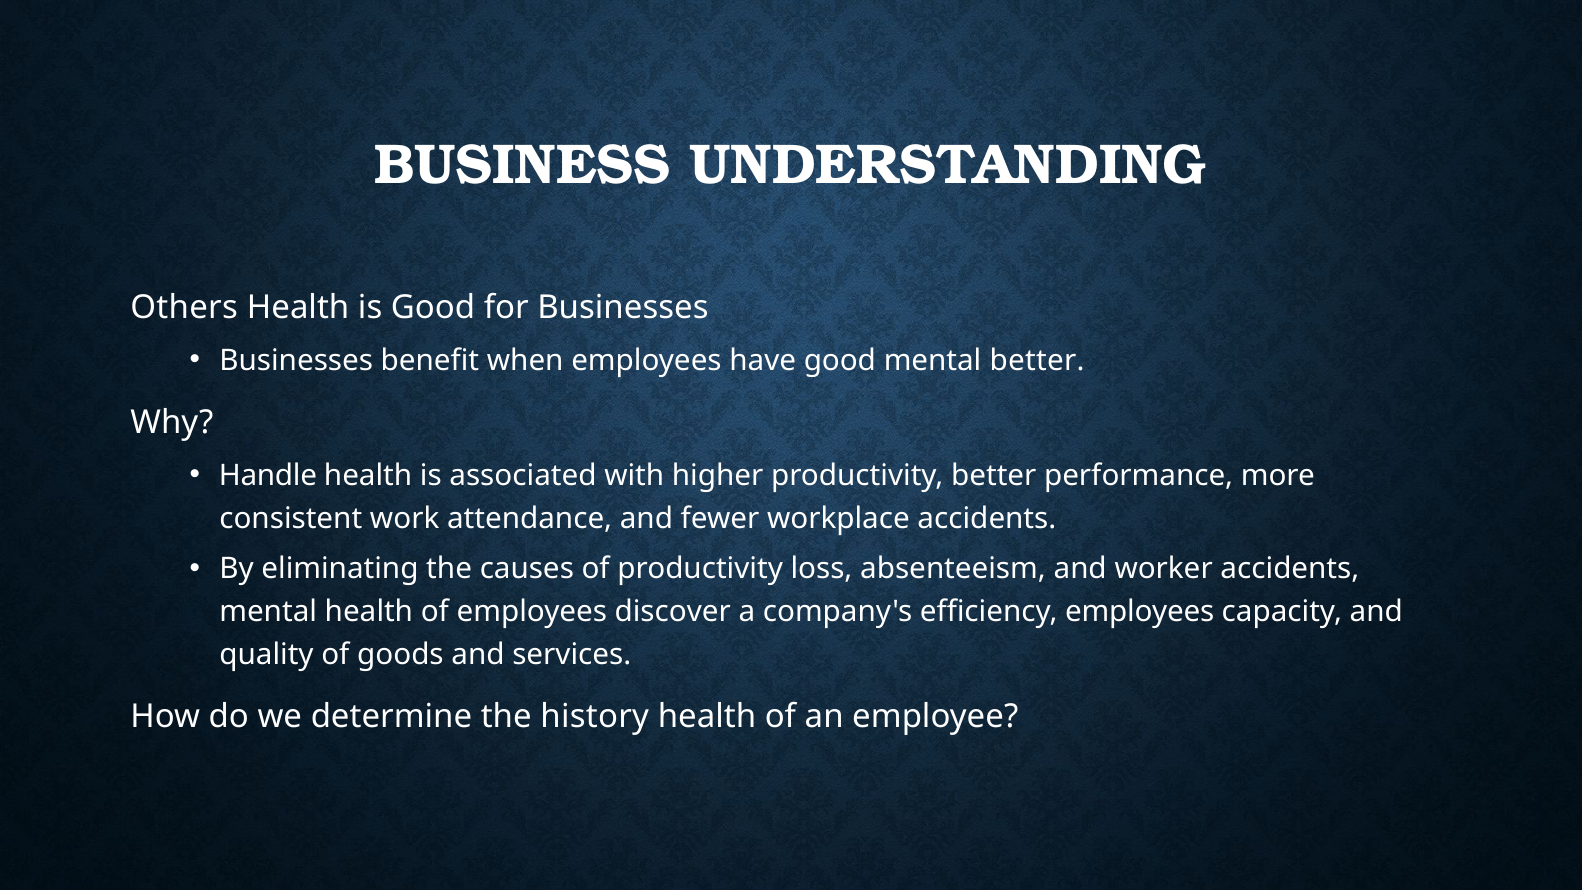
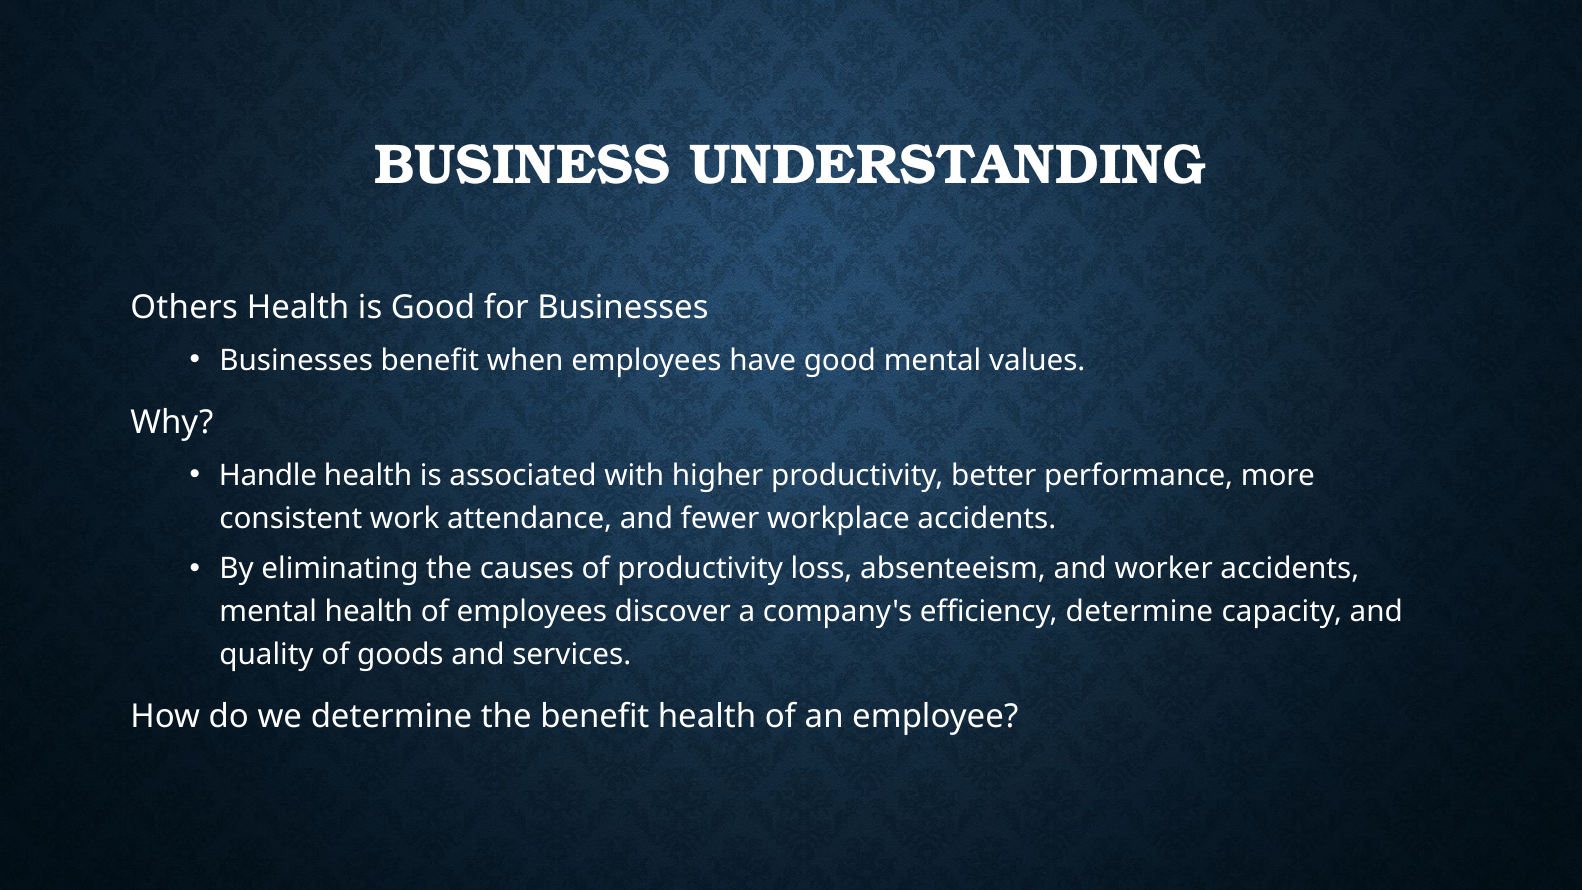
mental better: better -> values
efficiency employees: employees -> determine
the history: history -> benefit
